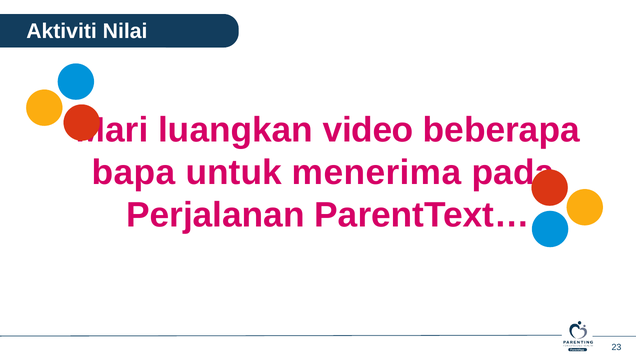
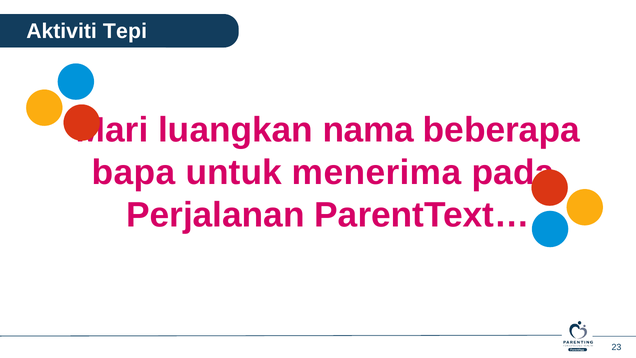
Nilai: Nilai -> Tepi
video: video -> nama
